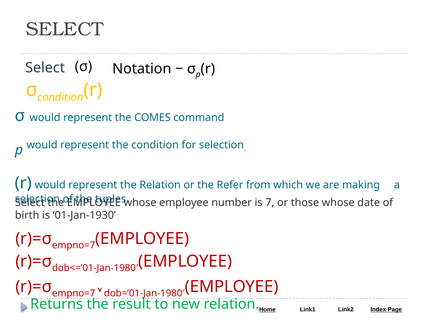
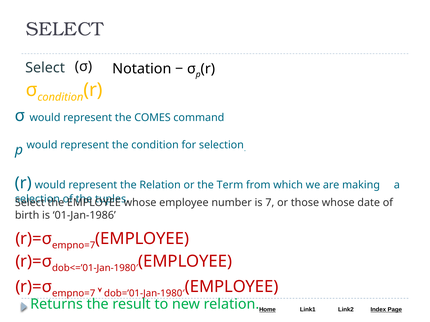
Refer: Refer -> Term
01-Jan-1930: 01-Jan-1930 -> 01-Jan-1986
